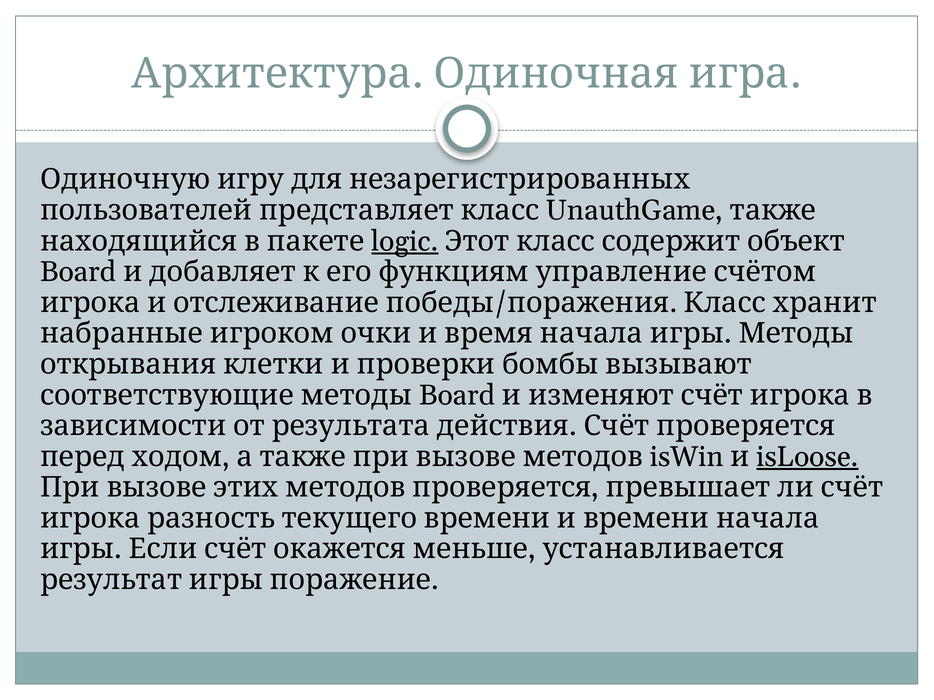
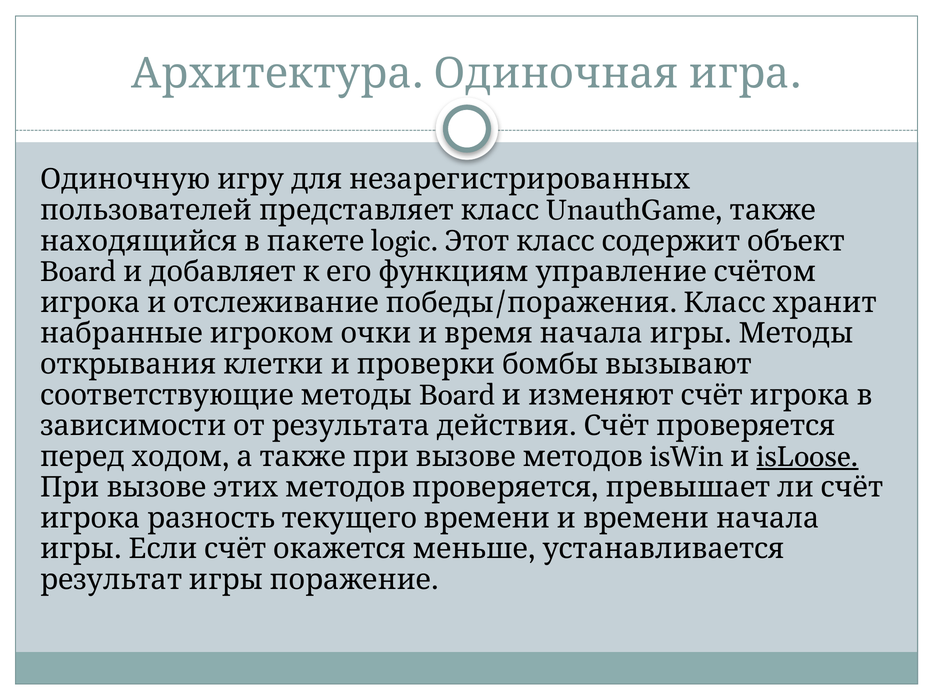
logic underline: present -> none
